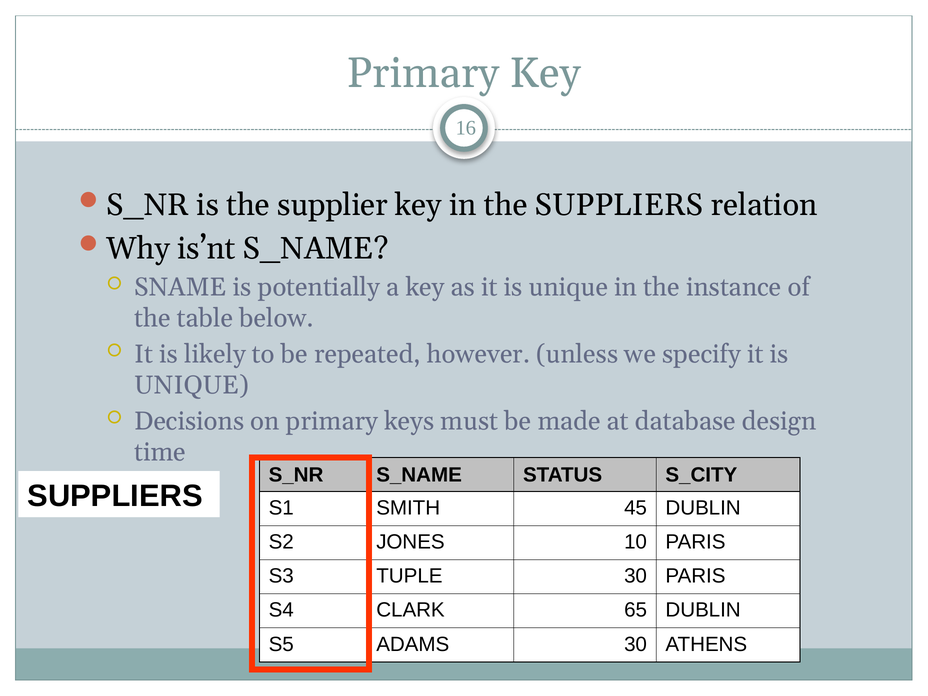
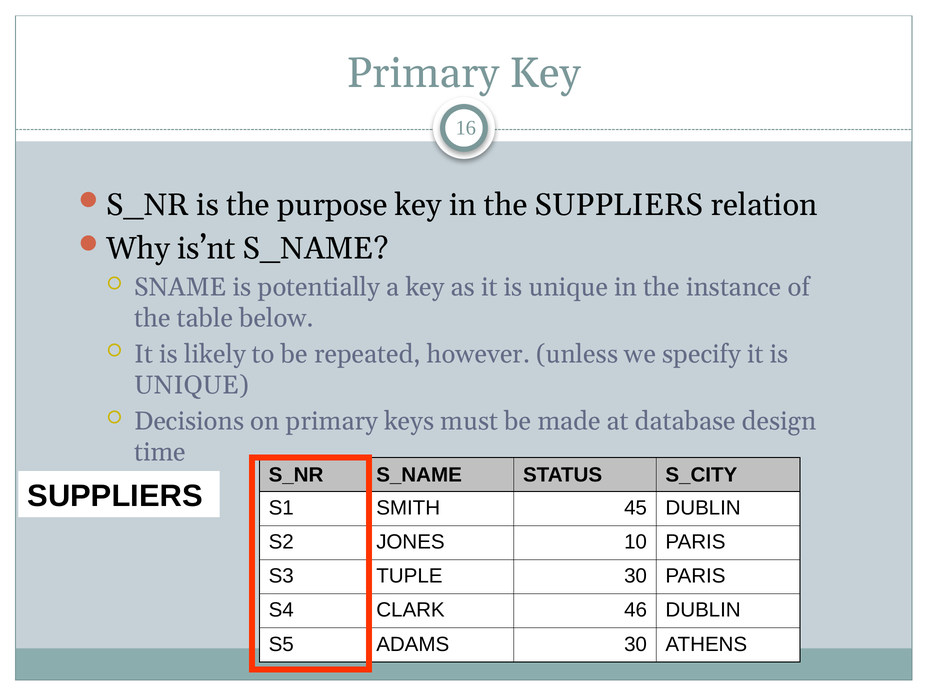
supplier: supplier -> purpose
65: 65 -> 46
